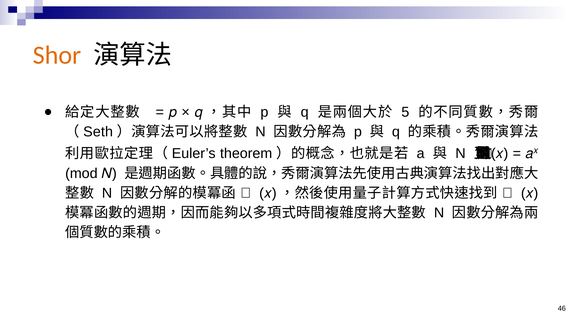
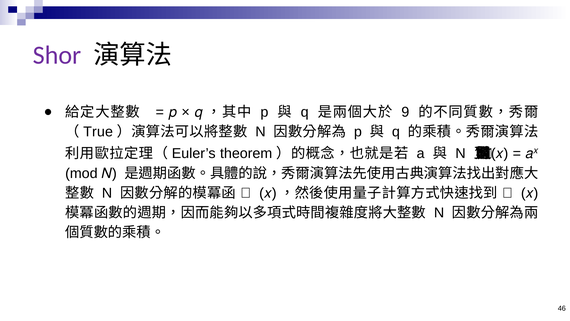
Shor colour: orange -> purple
5: 5 -> 9
Seth: Seth -> True
